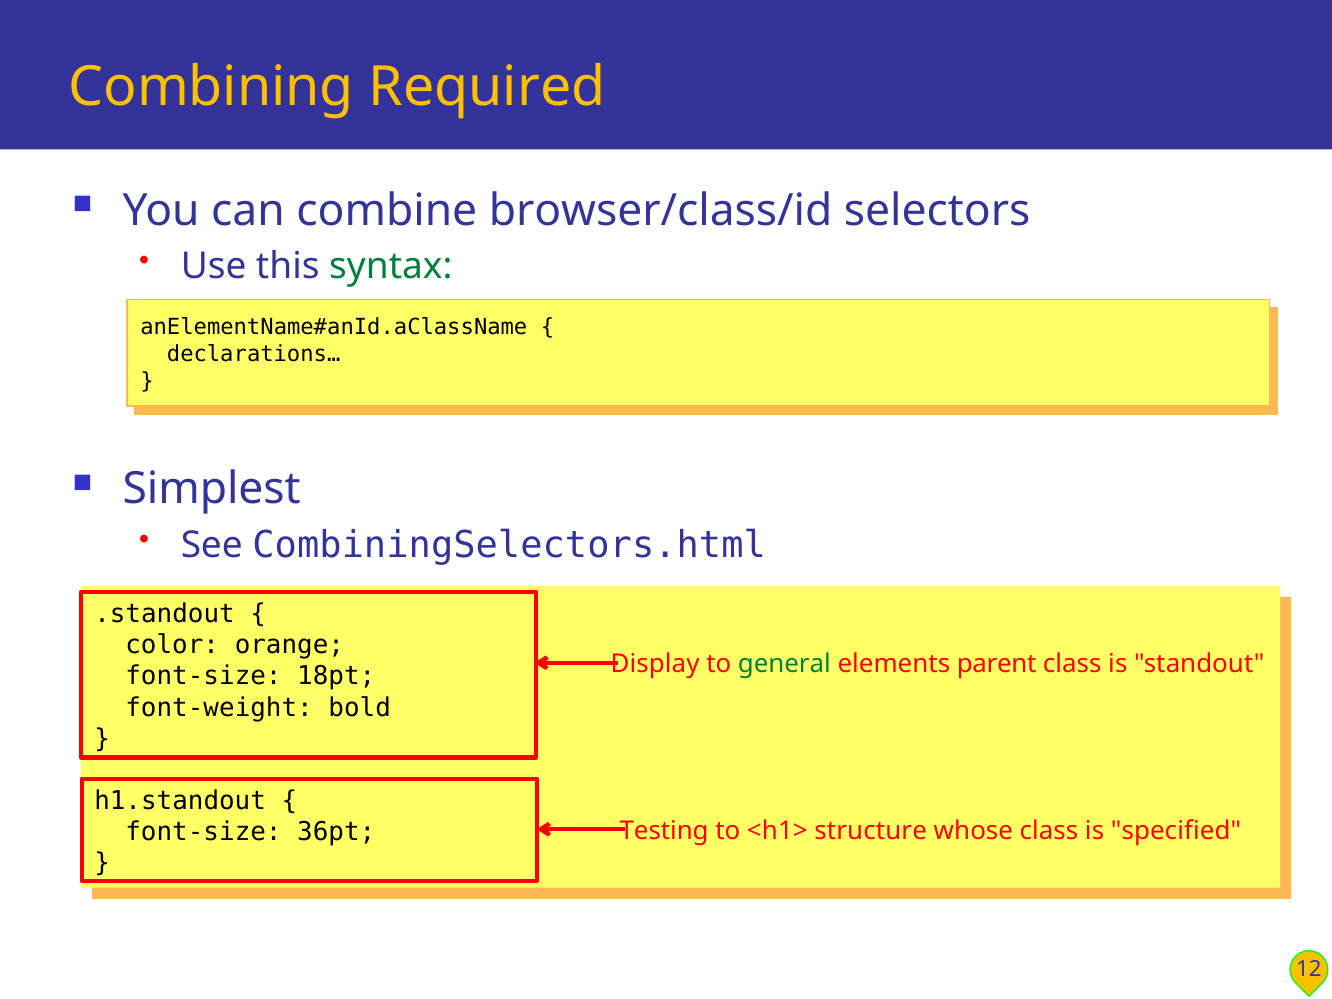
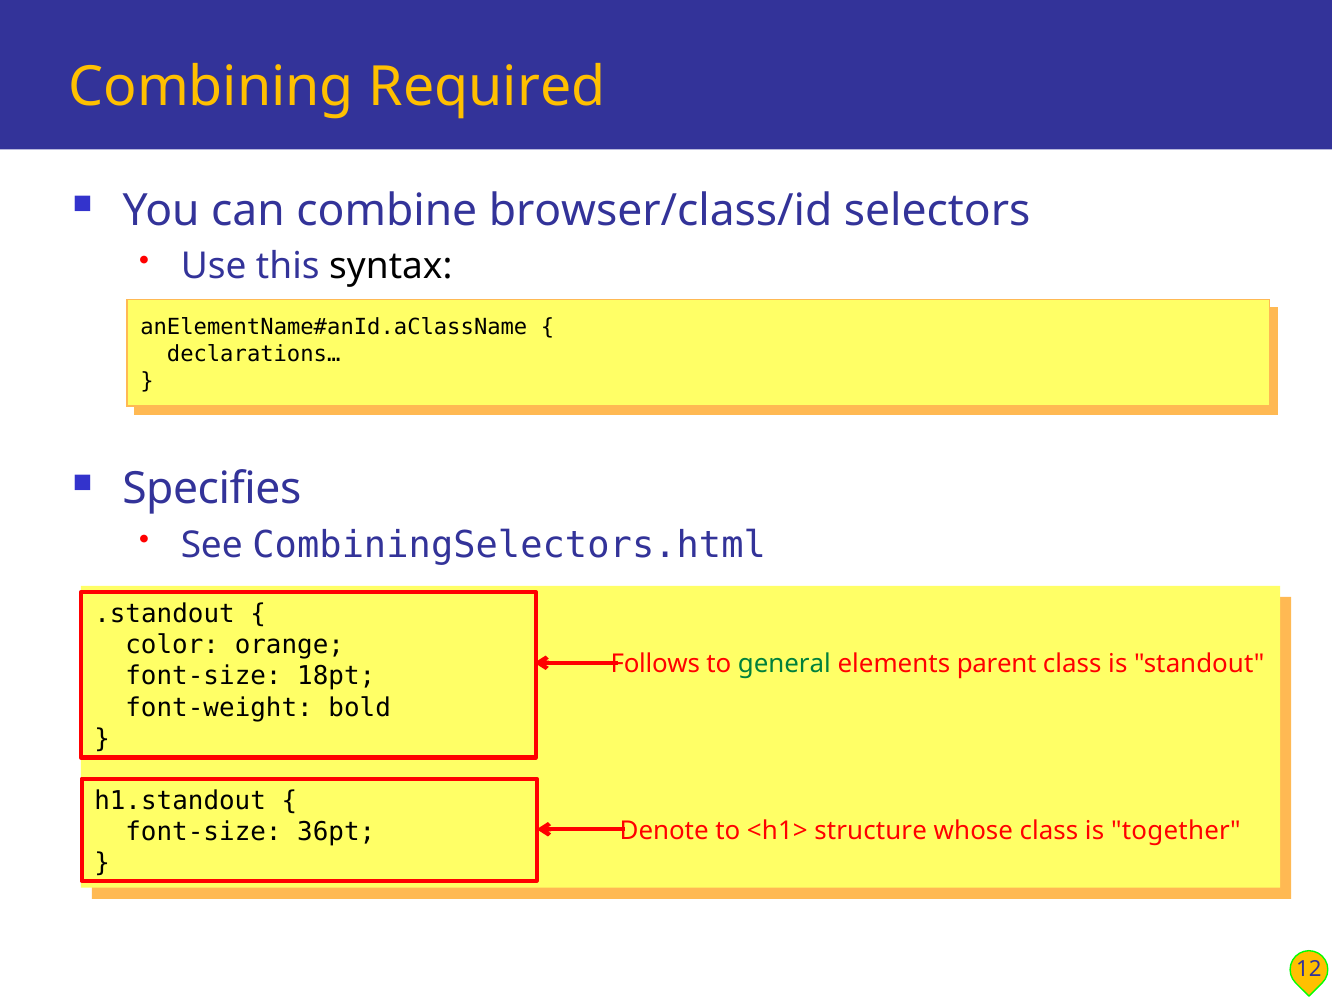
syntax colour: green -> black
Simplest: Simplest -> Specifies
Display: Display -> Follows
Testing: Testing -> Denote
specified: specified -> together
